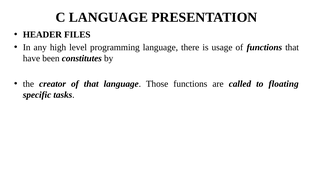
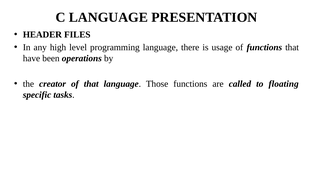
constitutes: constitutes -> operations
